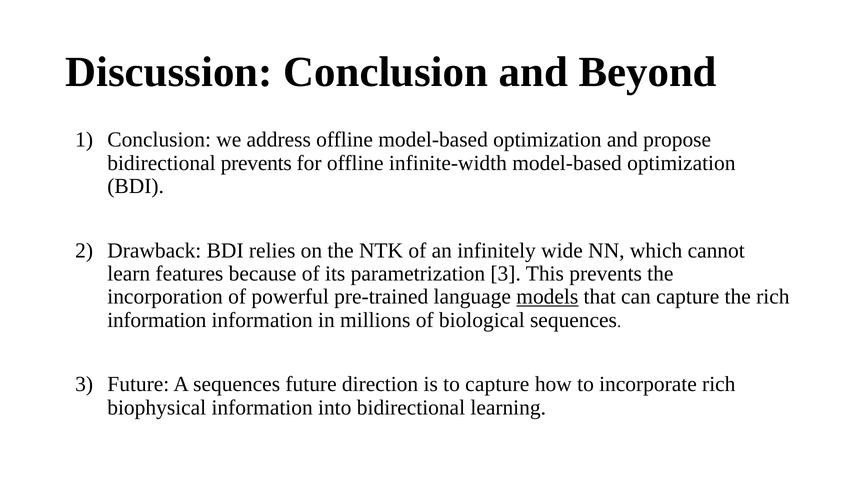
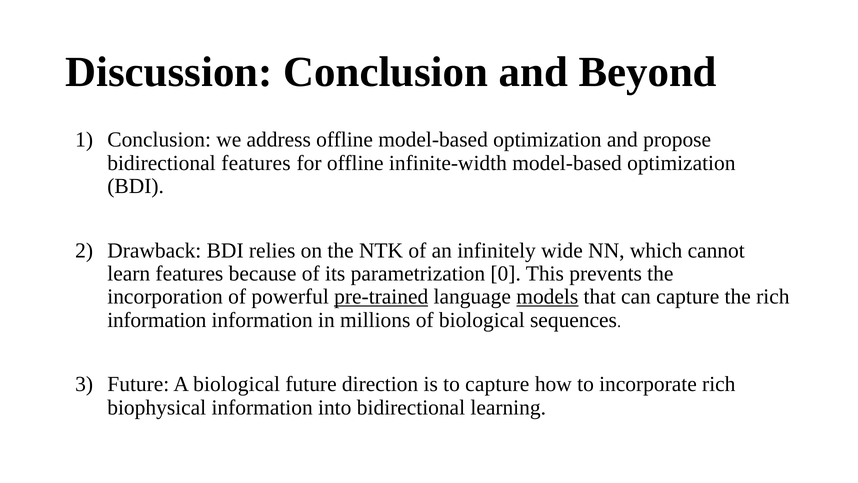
bidirectional prevents: prevents -> features
parametrization 3: 3 -> 0
pre-trained underline: none -> present
A sequences: sequences -> biological
